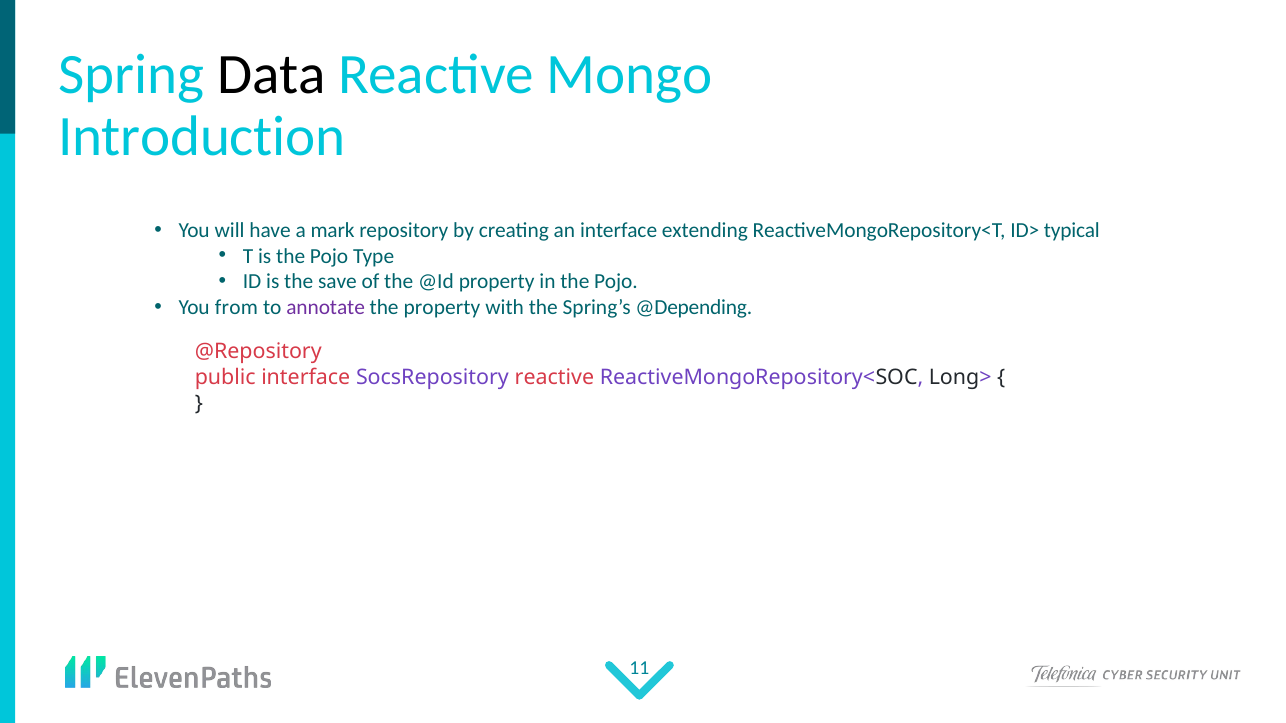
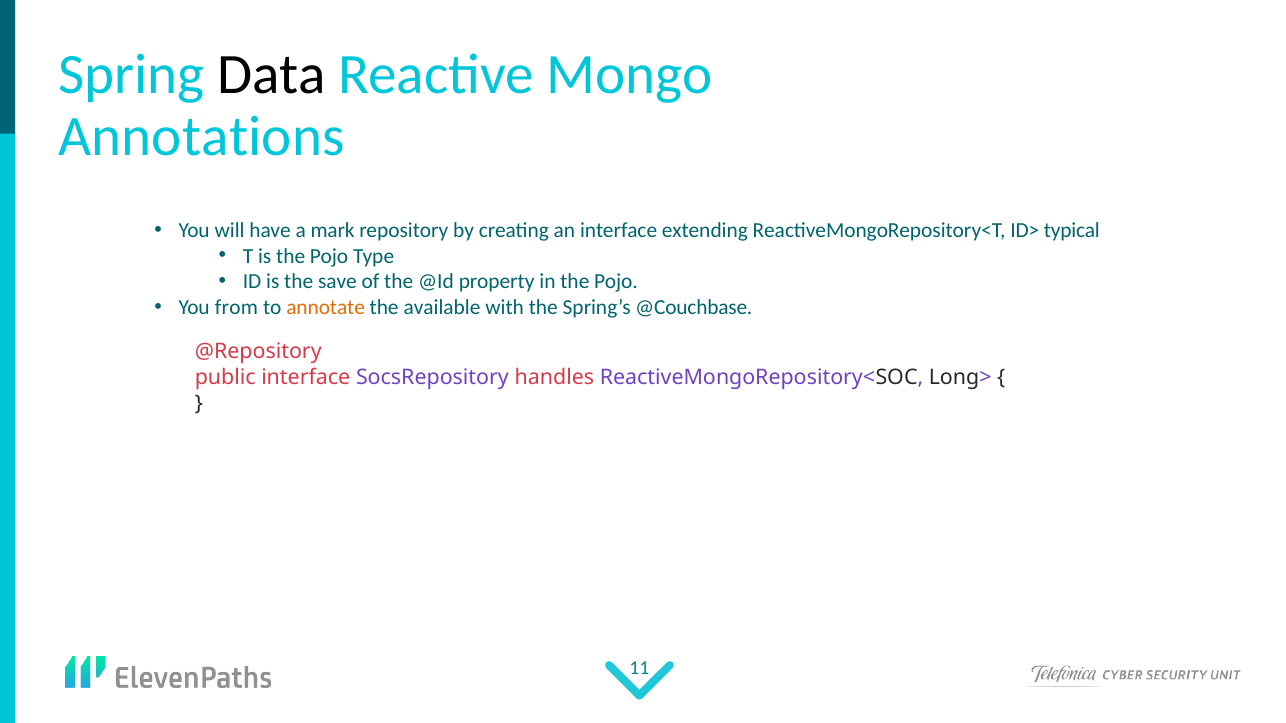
Introduction: Introduction -> Annotations
annotate colour: purple -> orange
the property: property -> available
@Depending: @Depending -> @Couchbase
SocsRepository reactive: reactive -> handles
